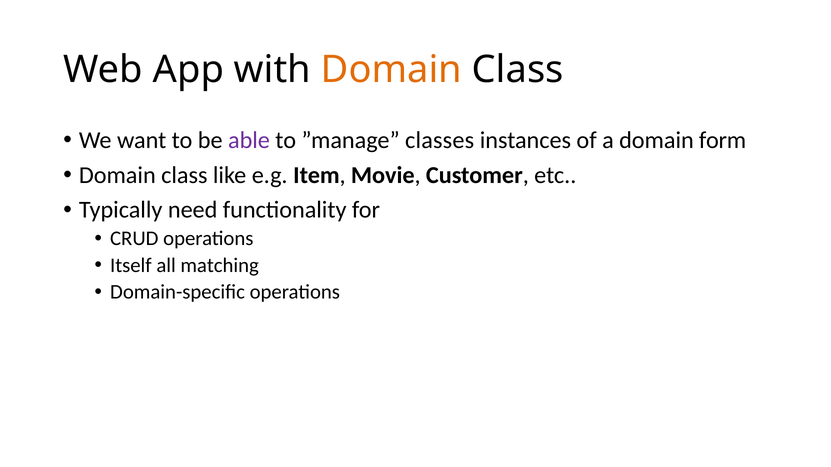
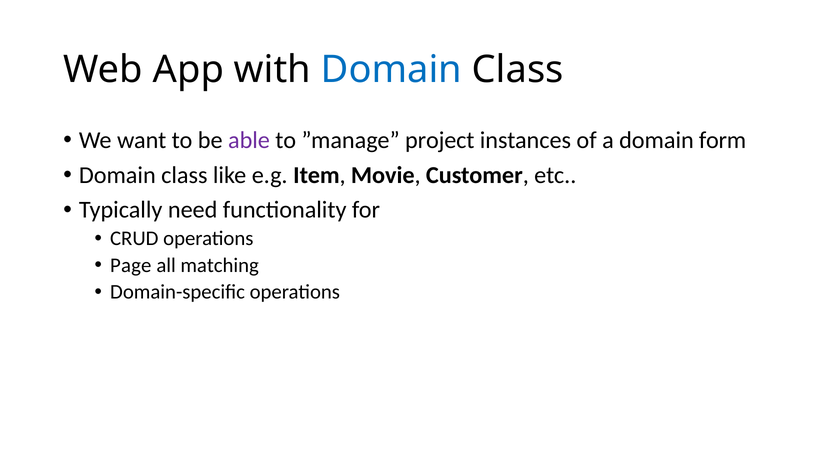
Domain at (391, 70) colour: orange -> blue
classes: classes -> project
Itself: Itself -> Page
